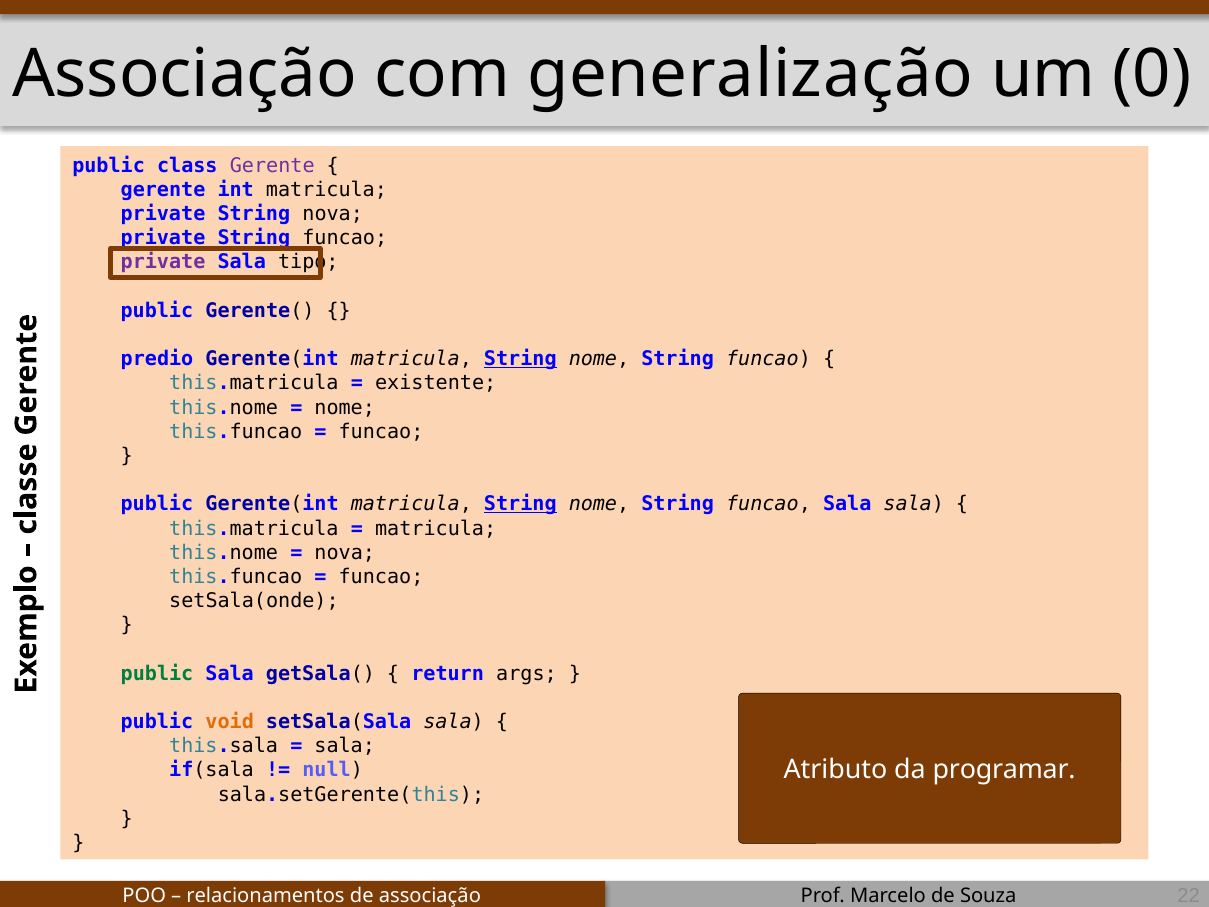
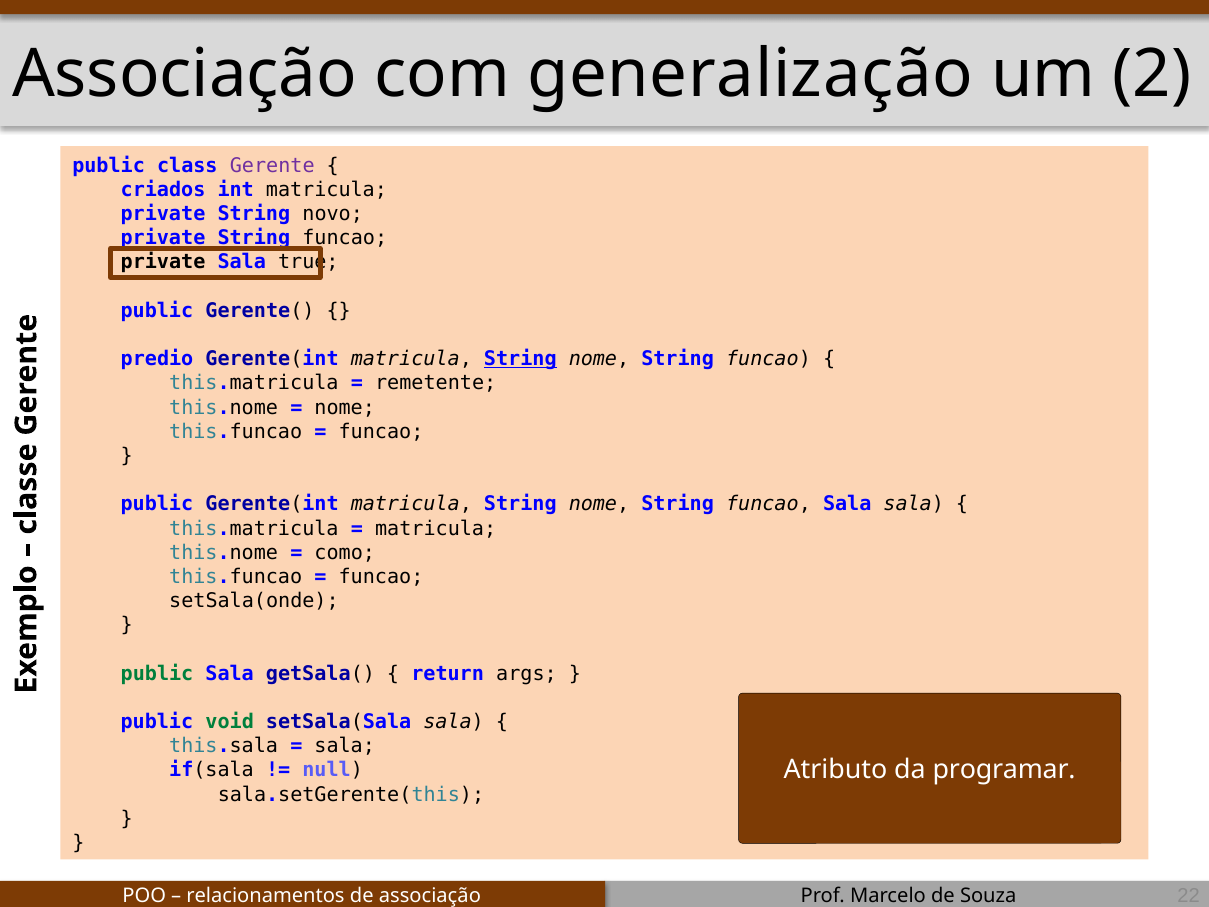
0: 0 -> 2
gerente at (163, 190): gerente -> criados
String nova: nova -> novo
private at (163, 262) colour: purple -> black
tipo: tipo -> true
existente: existente -> remetente
String at (520, 504) underline: present -> none
nova at (345, 552): nova -> como
void colour: orange -> green
